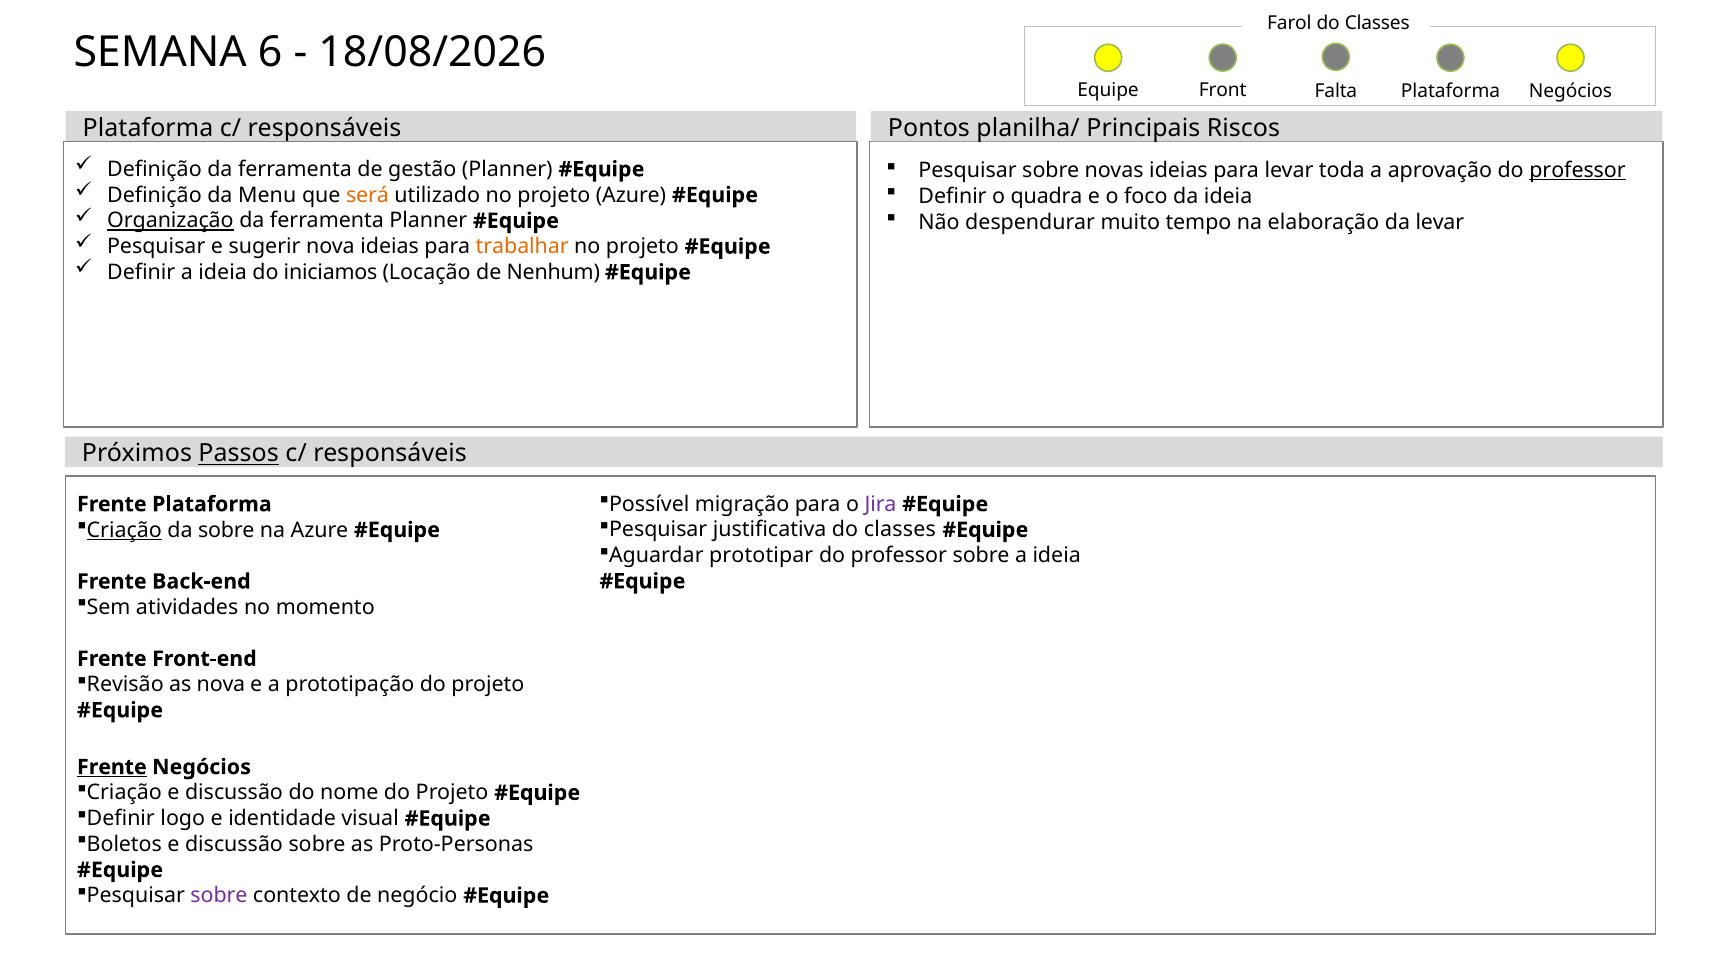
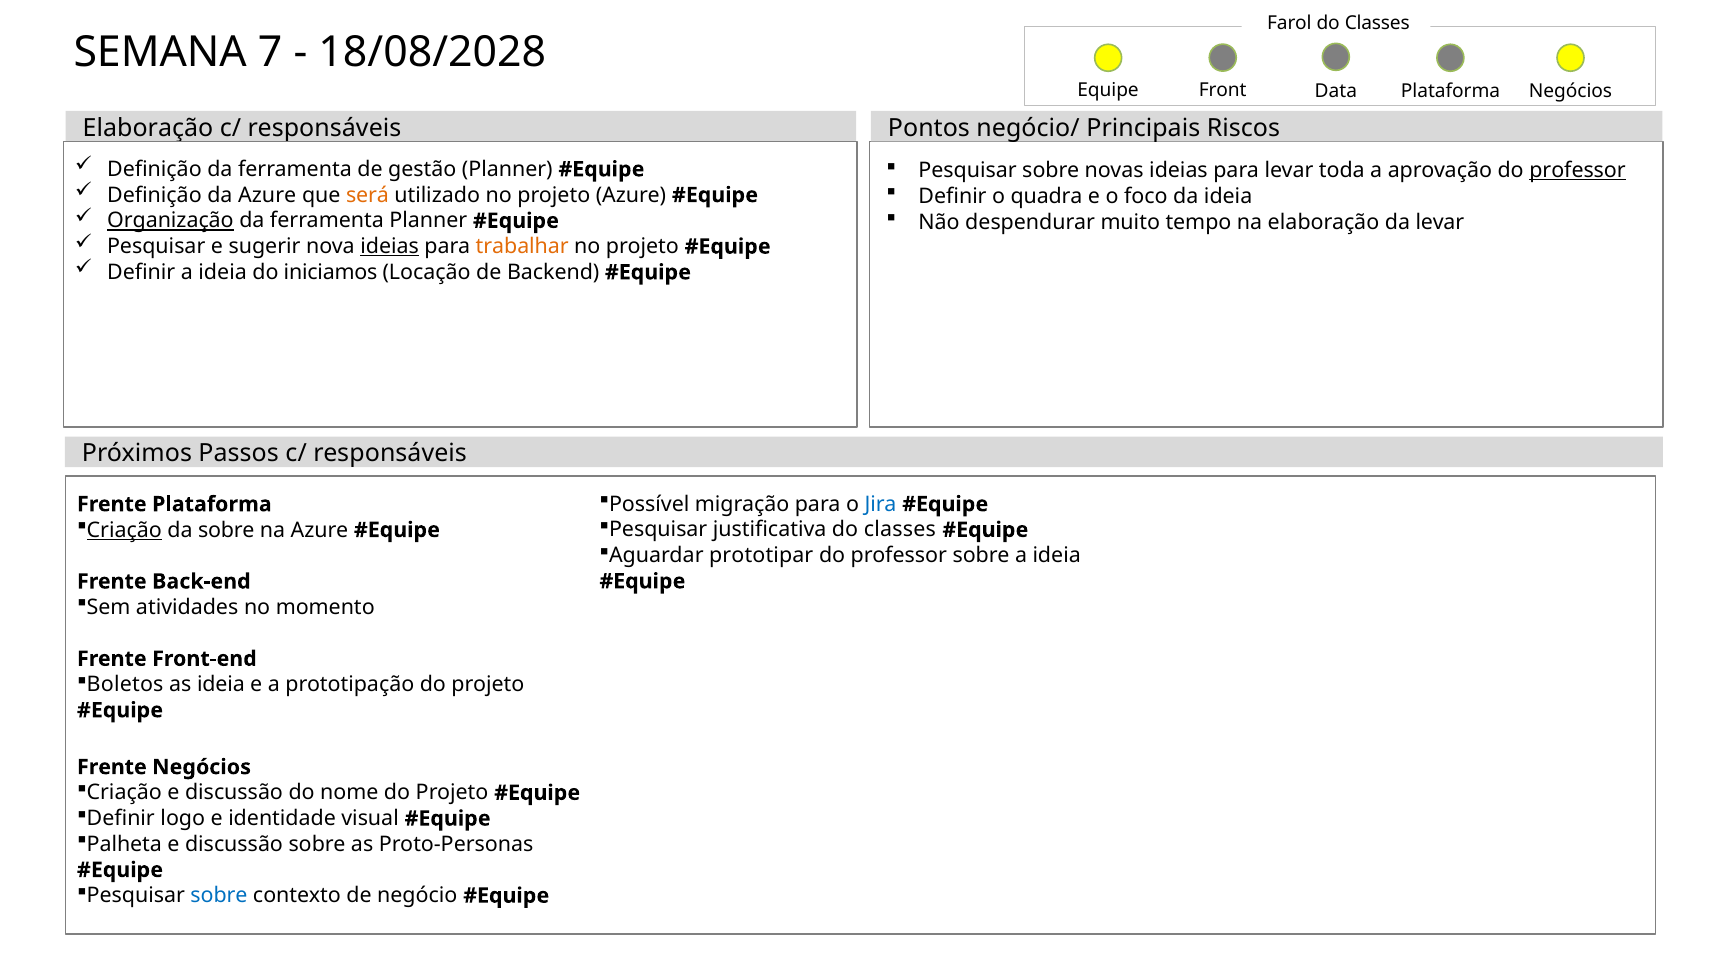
6: 6 -> 7
18/08/2026: 18/08/2026 -> 18/08/2028
Falta: Falta -> Data
Plataforma at (148, 128): Plataforma -> Elaboração
planilha/: planilha/ -> negócio/
da Menu: Menu -> Azure
ideias at (390, 247) underline: none -> present
Nenhum: Nenhum -> Backend
Passos underline: present -> none
Jira colour: purple -> blue
Revisão: Revisão -> Boletos
as nova: nova -> ideia
Frente at (112, 767) underline: present -> none
Boletos: Boletos -> Palheta
sobre at (219, 896) colour: purple -> blue
